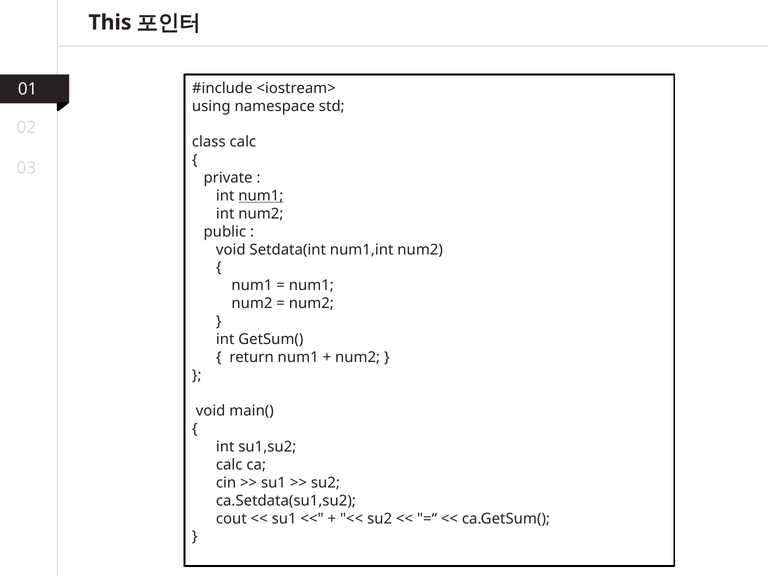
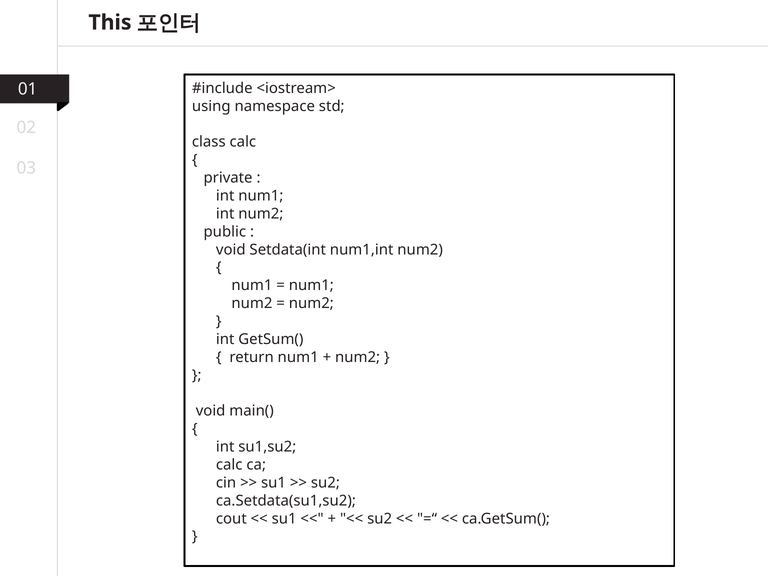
num1 at (261, 196) underline: present -> none
